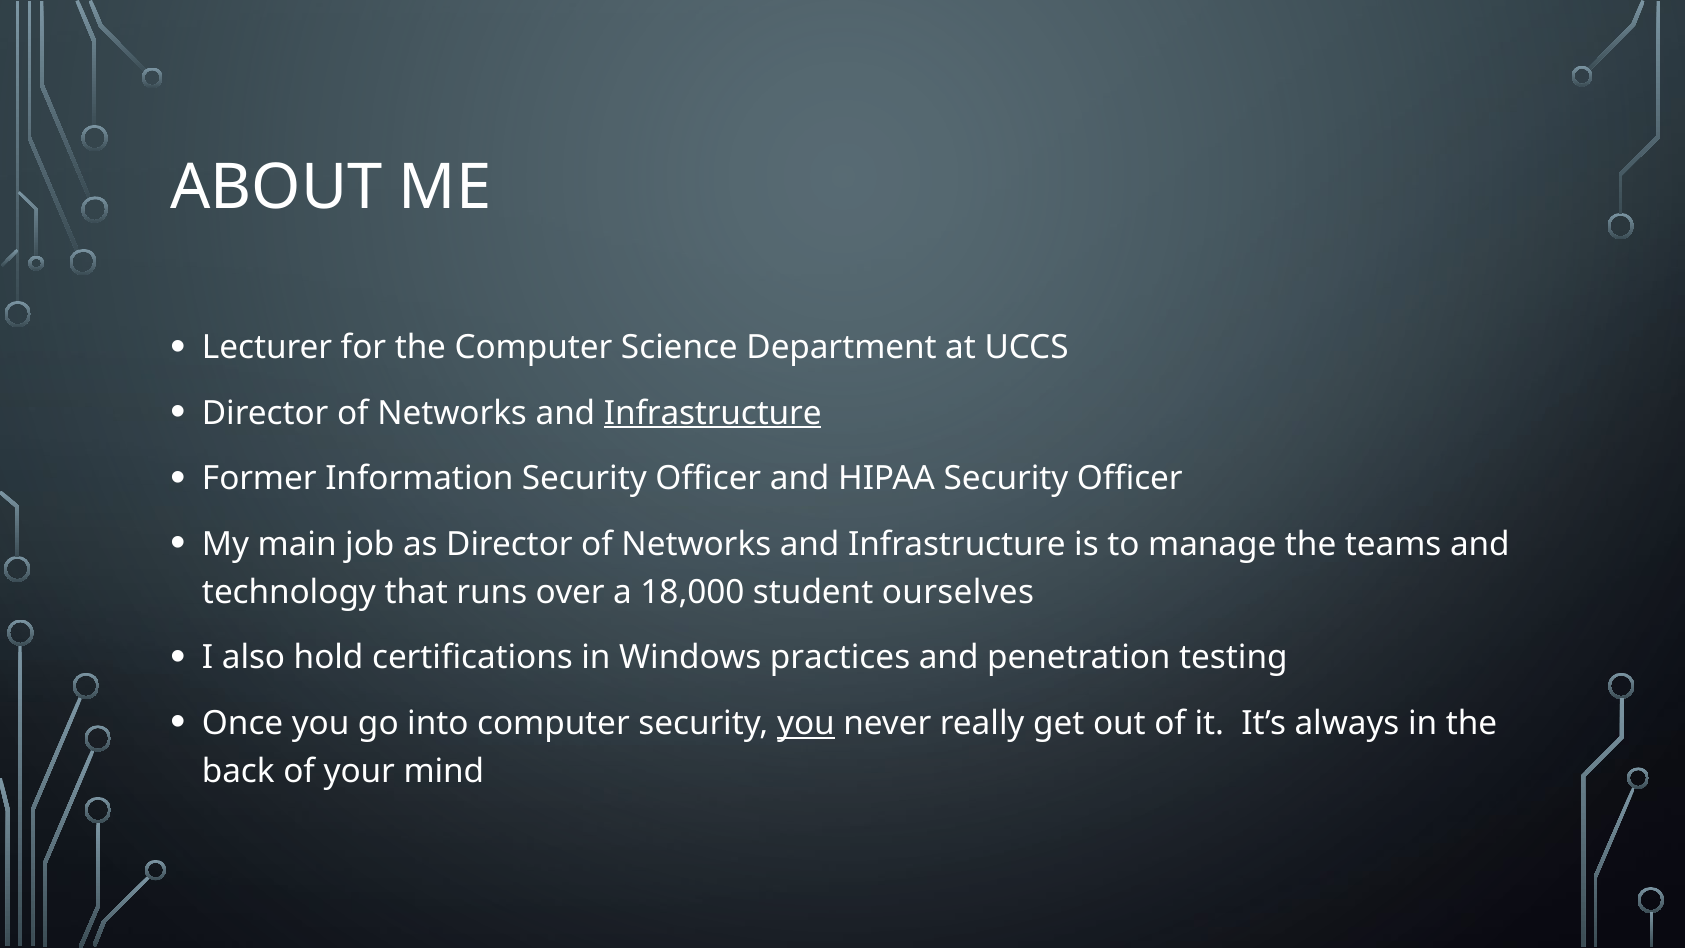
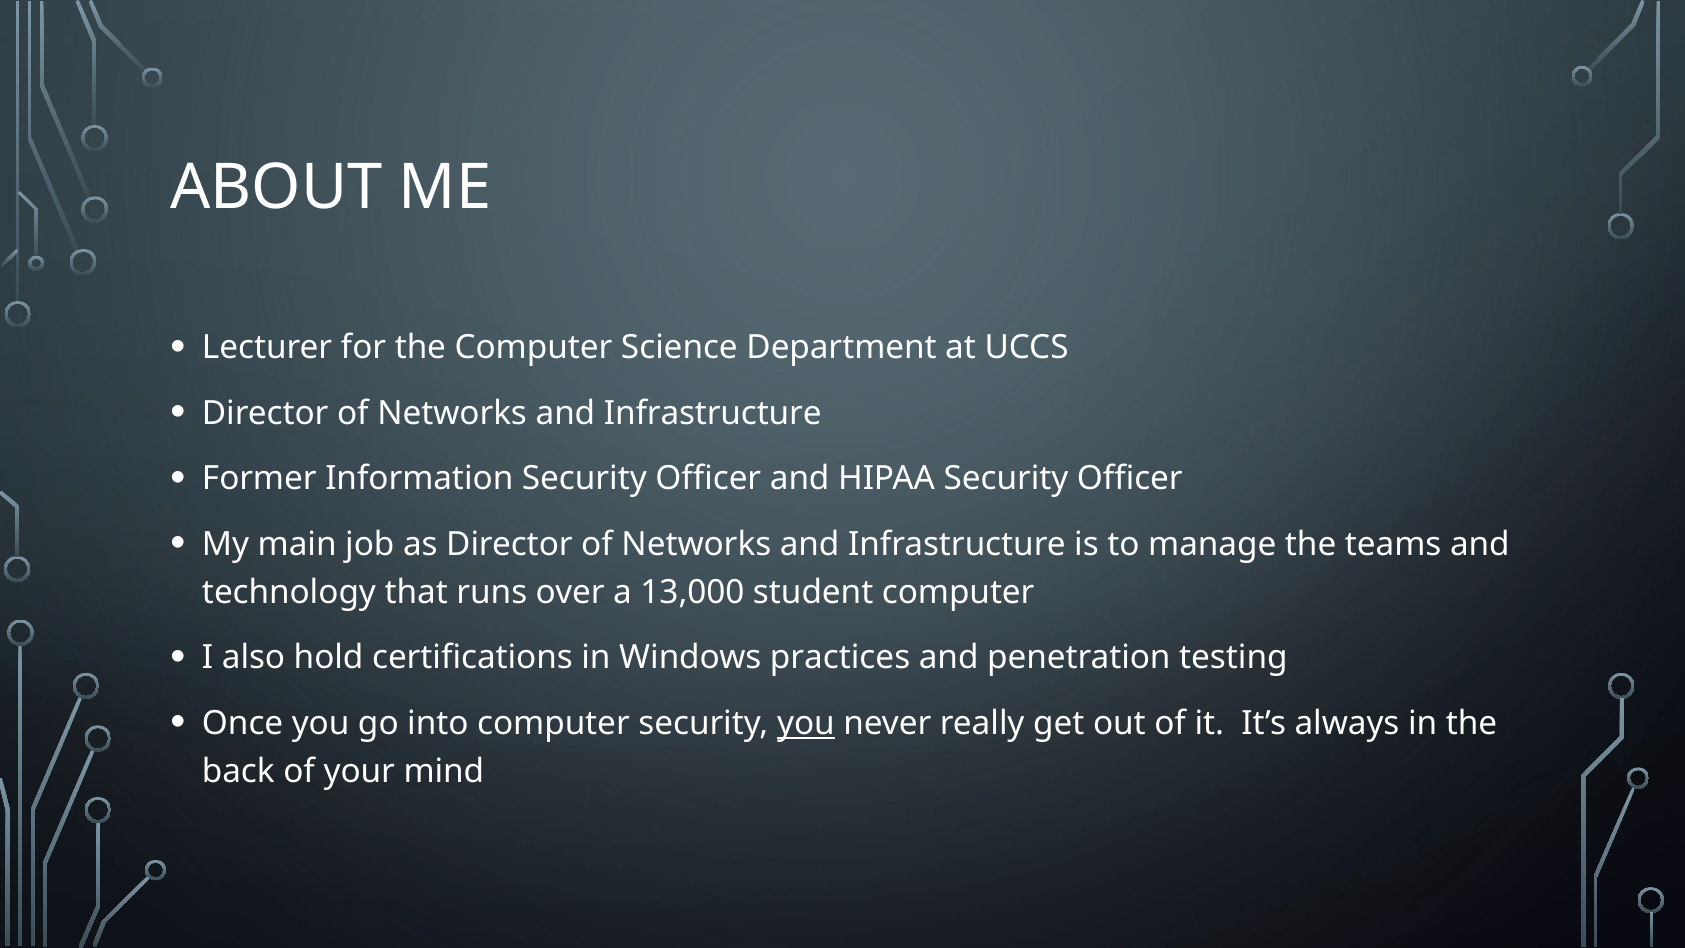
Infrastructure at (713, 413) underline: present -> none
18,000: 18,000 -> 13,000
student ourselves: ourselves -> computer
